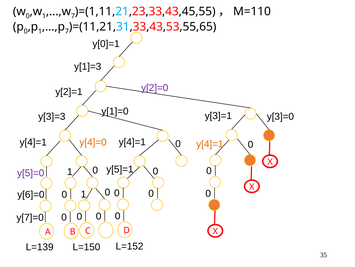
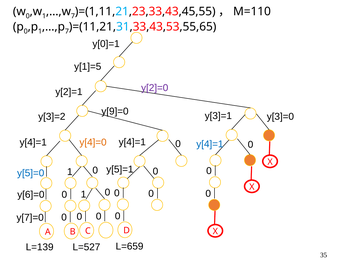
y[1]=3: y[1]=3 -> y[1]=5
y[1]=0: y[1]=0 -> y[9]=0
y[3]=3: y[3]=3 -> y[3]=2
y[4]=1 at (210, 144) colour: orange -> blue
y[5]=0 colour: purple -> blue
L=152: L=152 -> L=659
L=150: L=150 -> L=527
